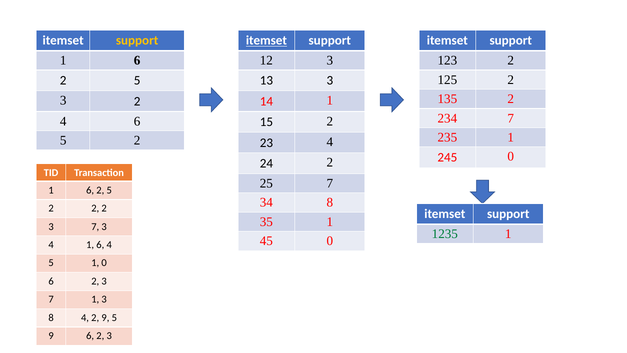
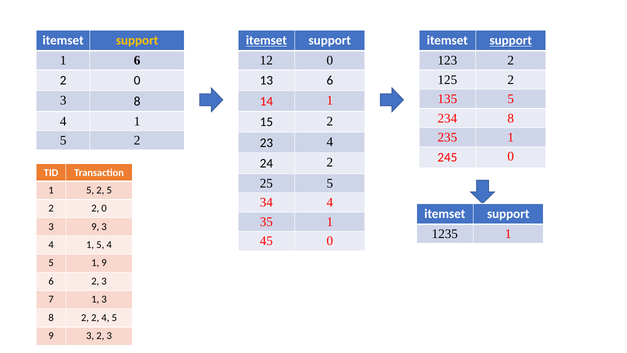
support at (511, 41) underline: none -> present
12 3: 3 -> 0
5 at (137, 80): 5 -> 0
13 3: 3 -> 6
135 2: 2 -> 5
2 at (137, 101): 2 -> 8
234 7: 7 -> 8
6 at (137, 121): 6 -> 1
25 7: 7 -> 5
6 at (90, 190): 6 -> 5
34 8: 8 -> 4
2 2 2: 2 -> 0
7 at (95, 226): 7 -> 9
1235 colour: green -> black
6 at (100, 245): 6 -> 5
1 0: 0 -> 9
8 4: 4 -> 2
2 9: 9 -> 4
6 at (90, 336): 6 -> 3
